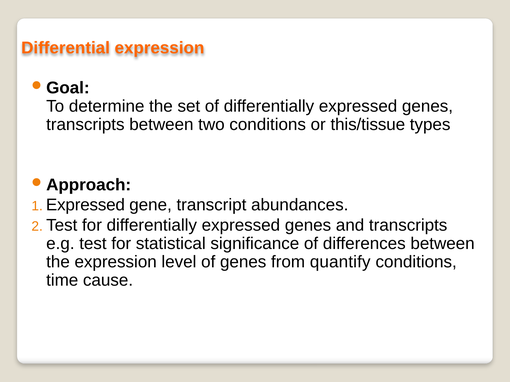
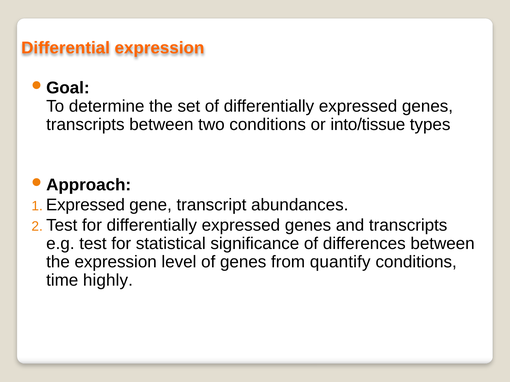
this/tissue: this/tissue -> into/tissue
cause: cause -> highly
